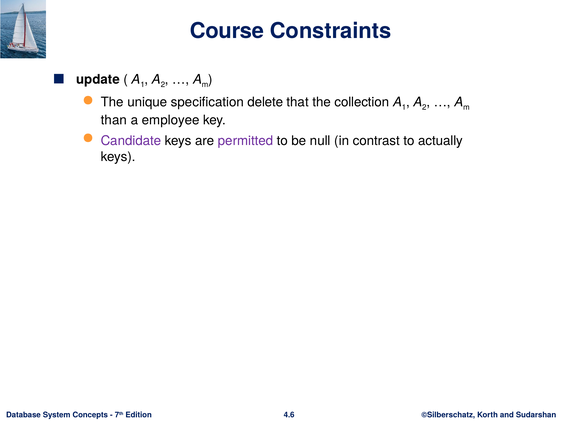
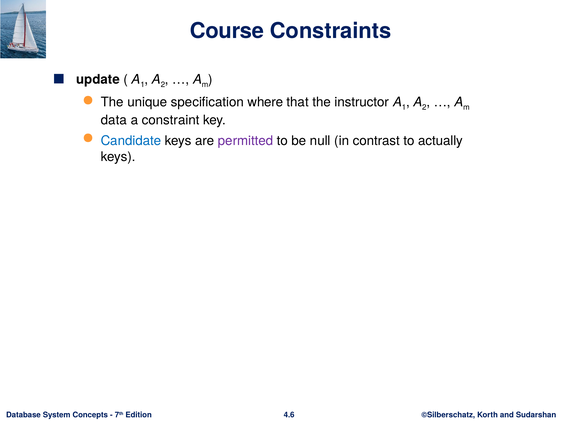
delete: delete -> where
collection: collection -> instructor
than: than -> data
employee: employee -> constraint
Candidate colour: purple -> blue
